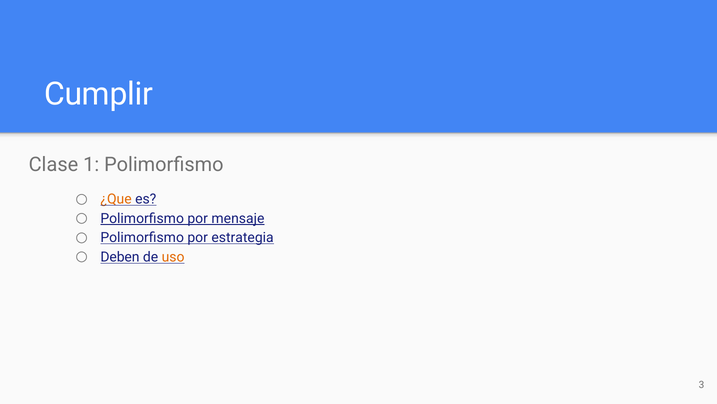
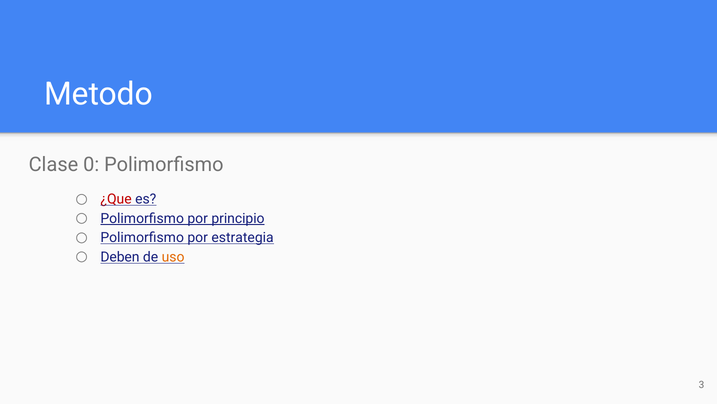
Cumplir: Cumplir -> Metodo
1: 1 -> 0
¿Que colour: orange -> red
mensaje: mensaje -> principio
